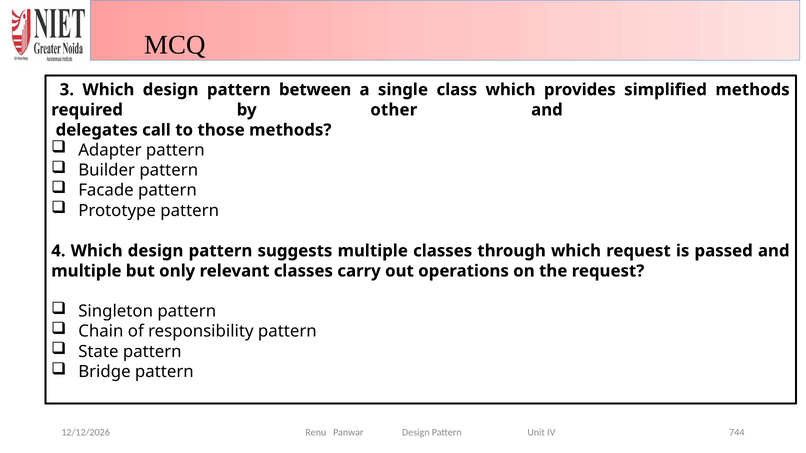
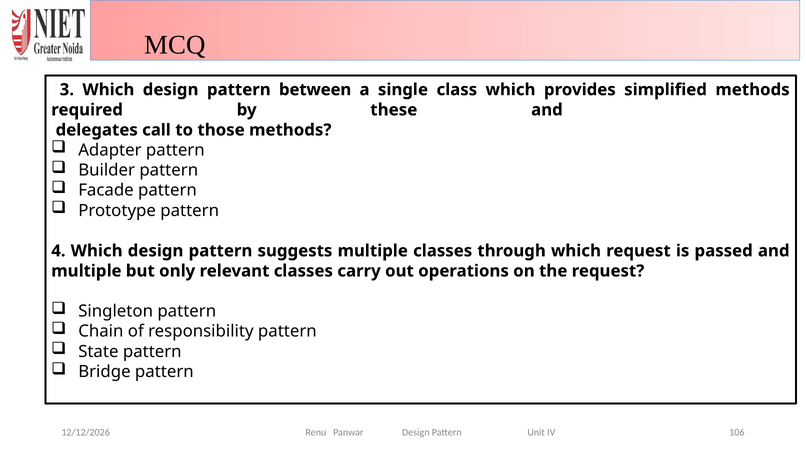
other: other -> these
744: 744 -> 106
